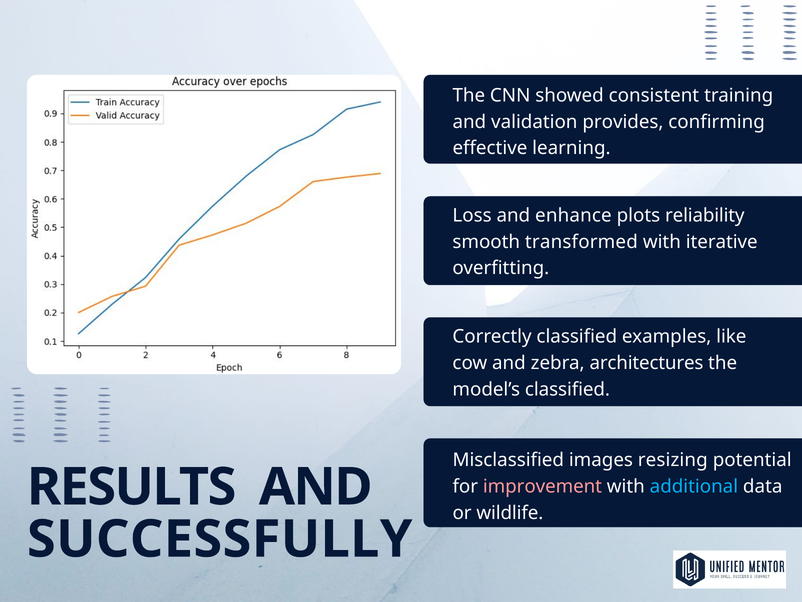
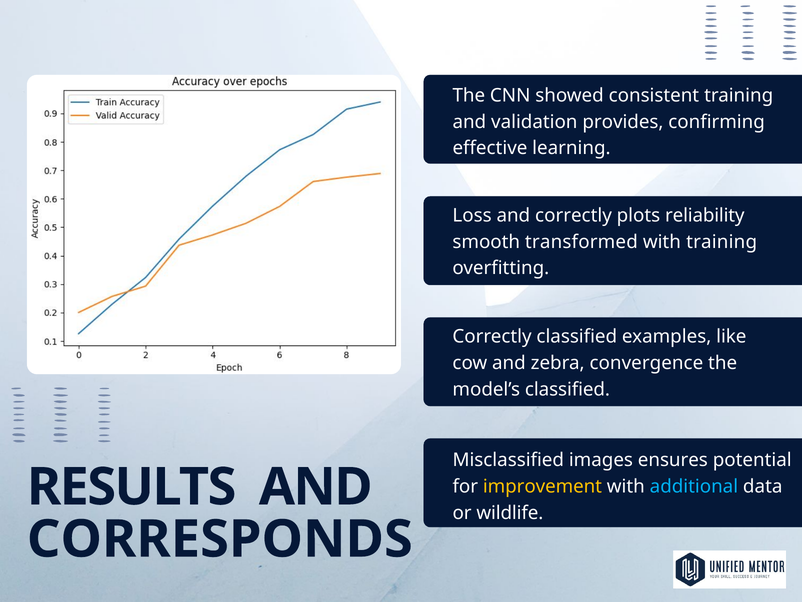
and enhance: enhance -> correctly
with iterative: iterative -> training
architectures: architectures -> convergence
resizing: resizing -> ensures
improvement colour: pink -> yellow
SUCCESSFULLY: SUCCESSFULLY -> CORRESPONDS
